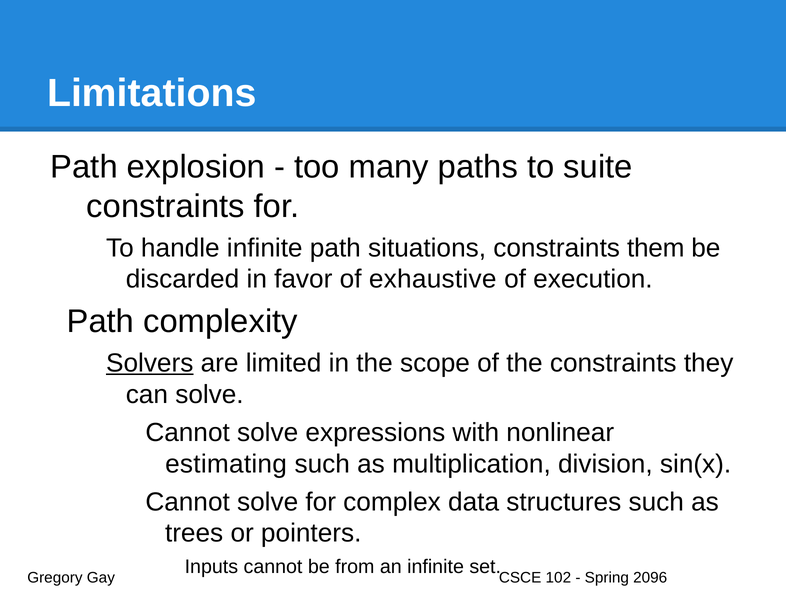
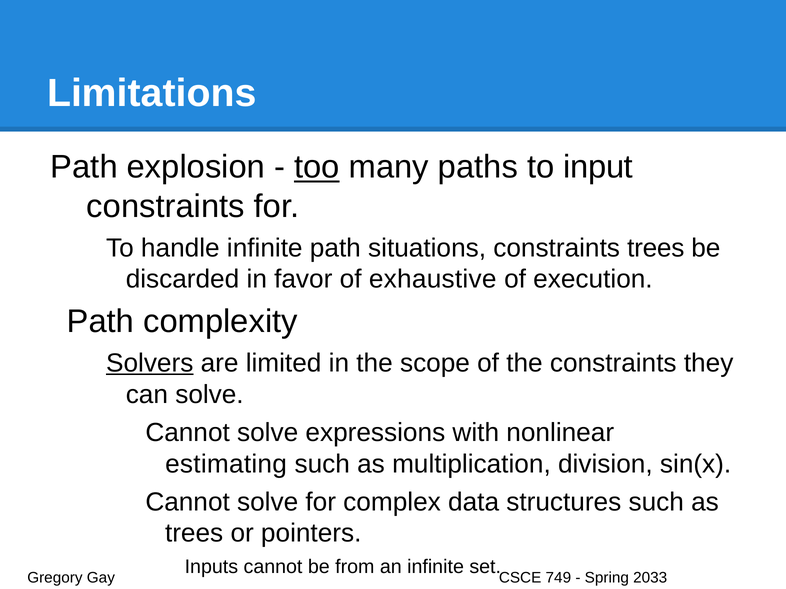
too underline: none -> present
suite: suite -> input
constraints them: them -> trees
102: 102 -> 749
2096: 2096 -> 2033
